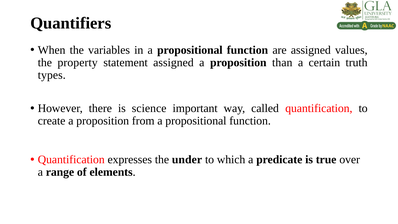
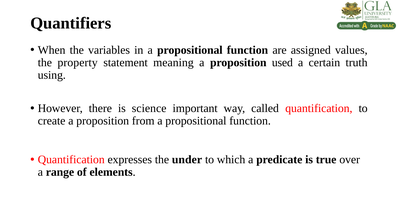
statement assigned: assigned -> meaning
than: than -> used
types: types -> using
